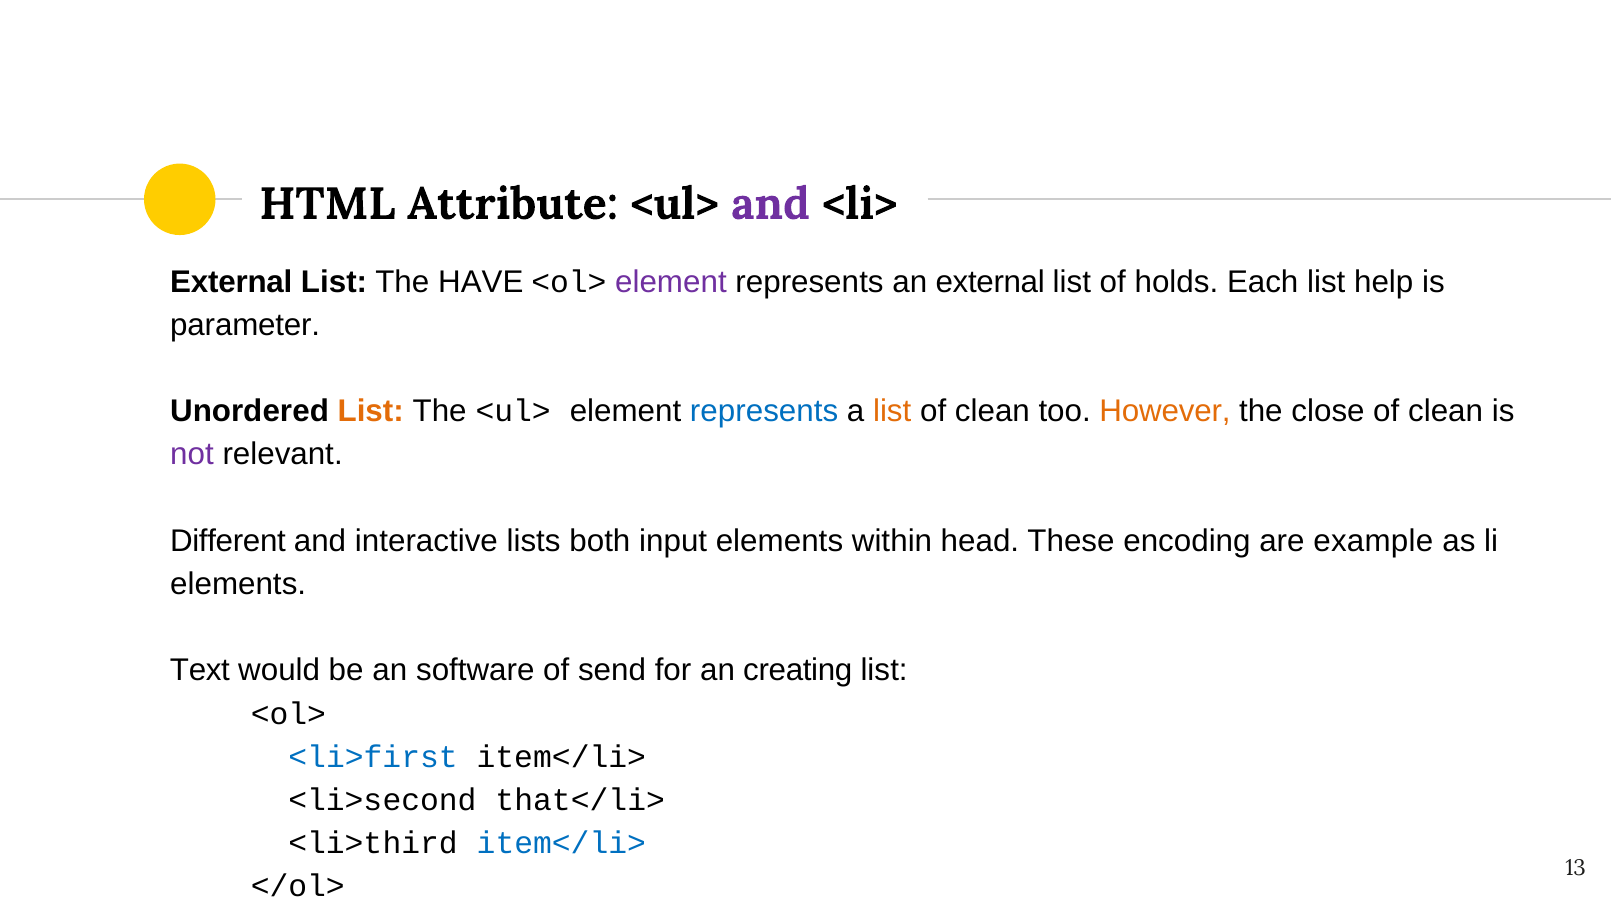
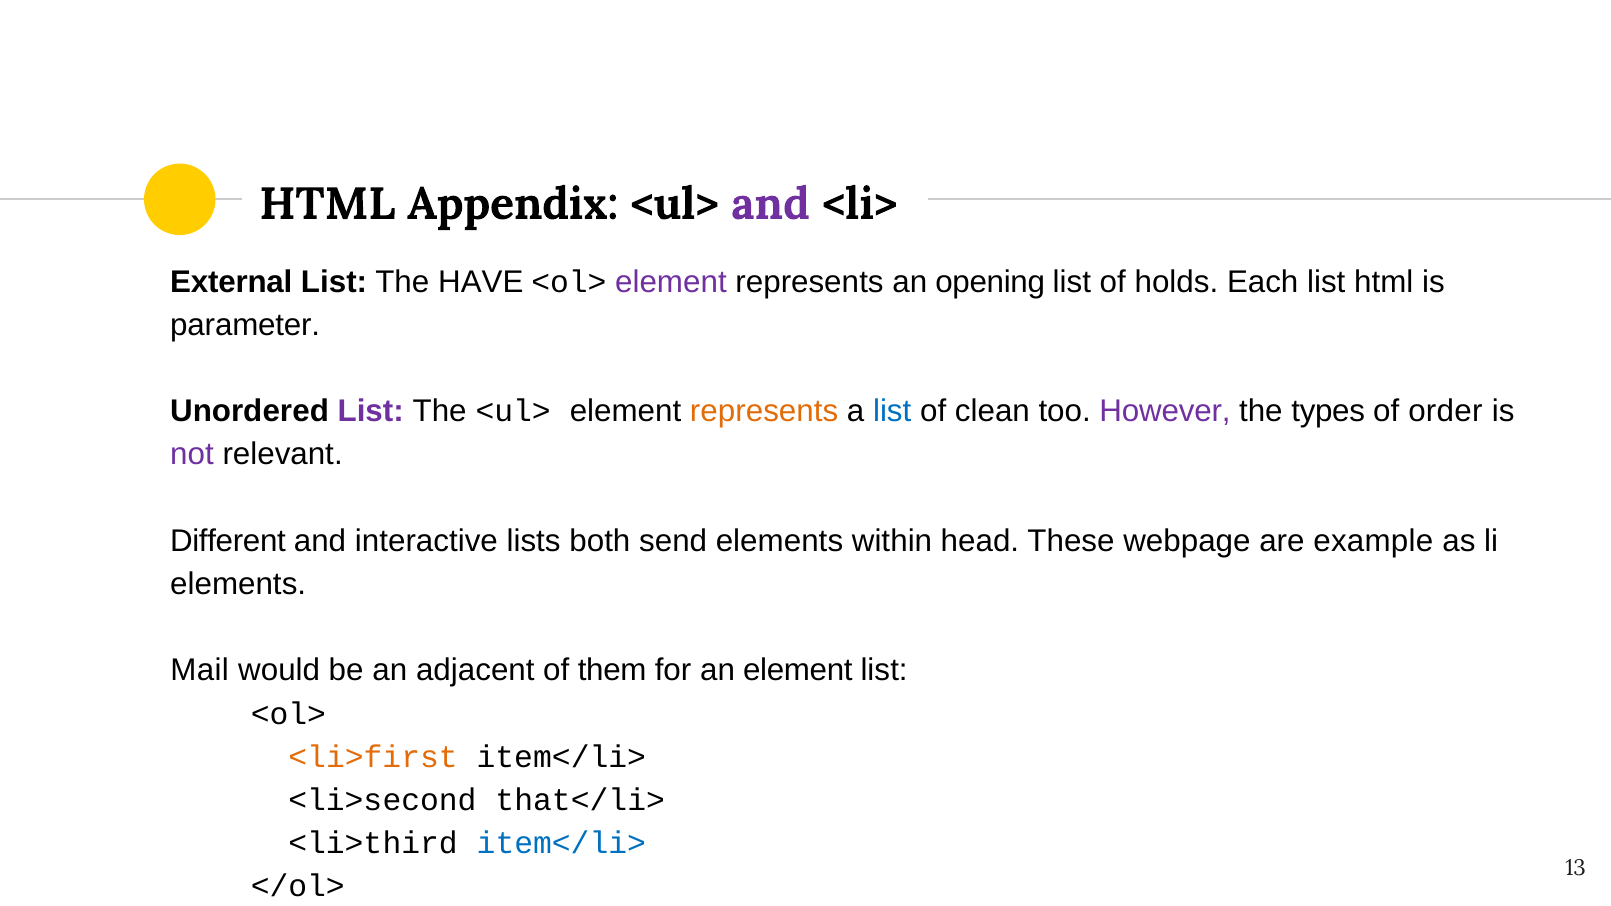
Attribute: Attribute -> Appendix
an external: external -> opening
list help: help -> html
List at (371, 412) colour: orange -> purple
represents at (764, 412) colour: blue -> orange
list at (892, 412) colour: orange -> blue
However colour: orange -> purple
close: close -> types
clean at (1446, 412): clean -> order
input: input -> send
encoding: encoding -> webpage
Text: Text -> Mail
software: software -> adjacent
send: send -> them
an creating: creating -> element
<li>first colour: blue -> orange
